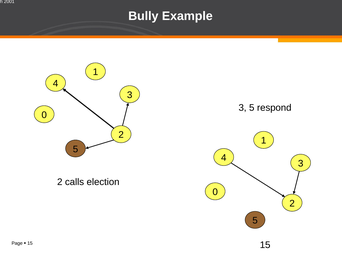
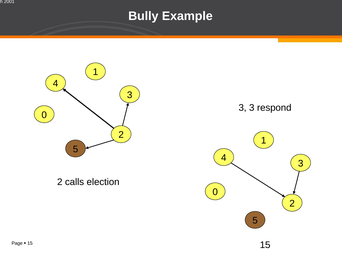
3 5: 5 -> 3
